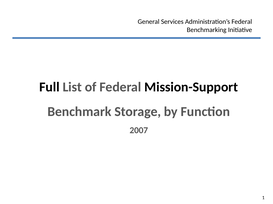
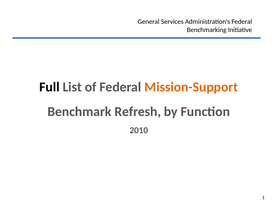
Mission-Support colour: black -> orange
Storage: Storage -> Refresh
2007: 2007 -> 2010
